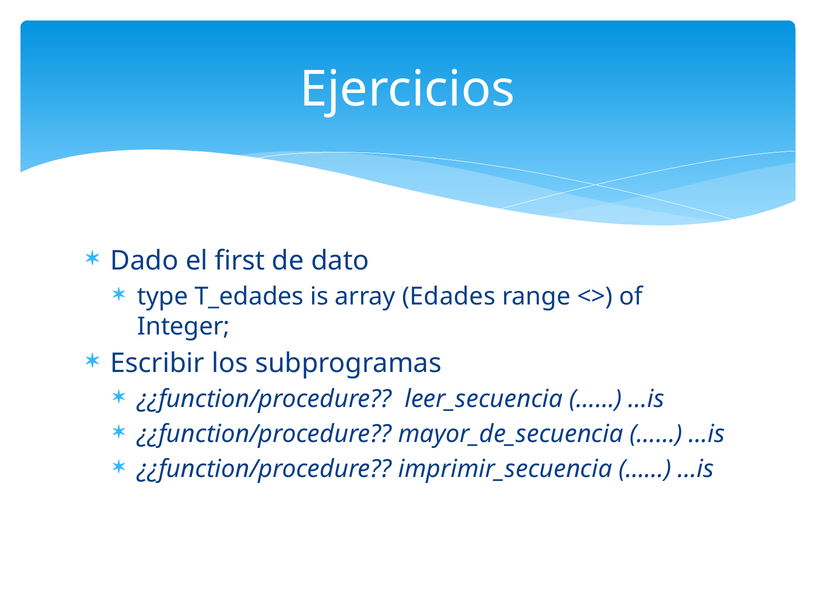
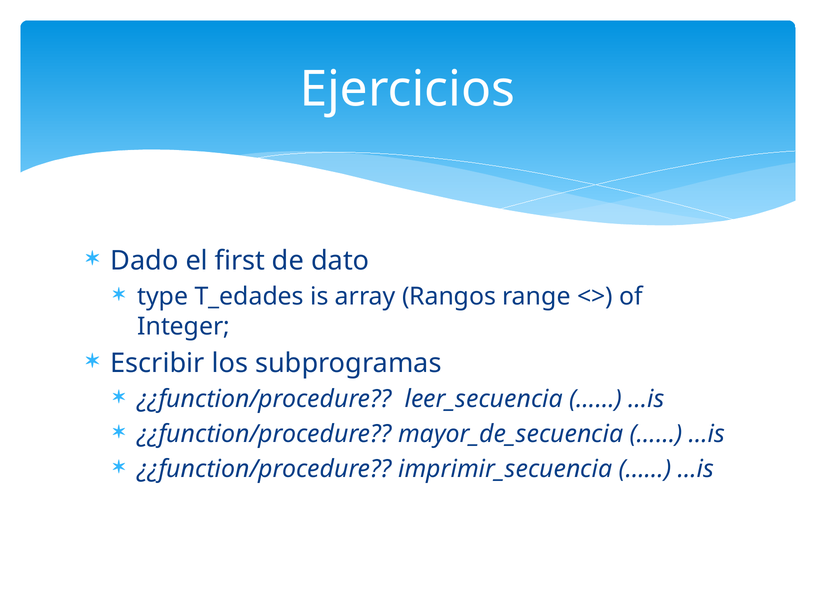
Edades: Edades -> Rangos
